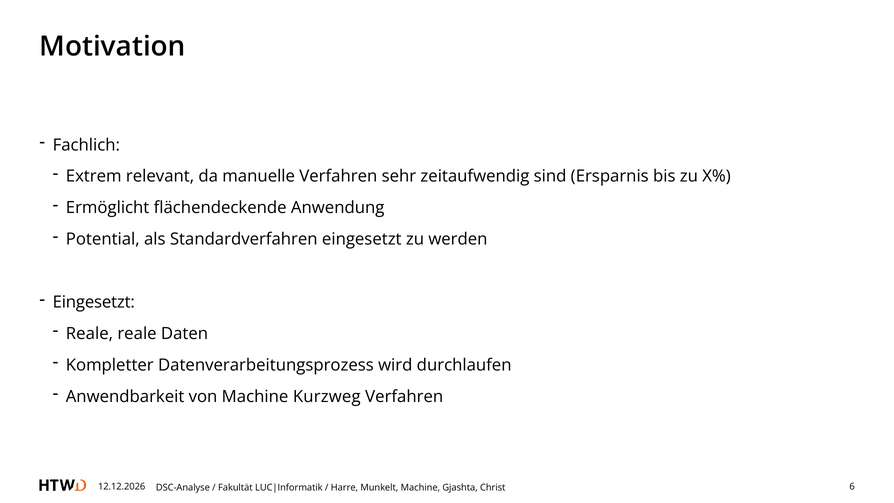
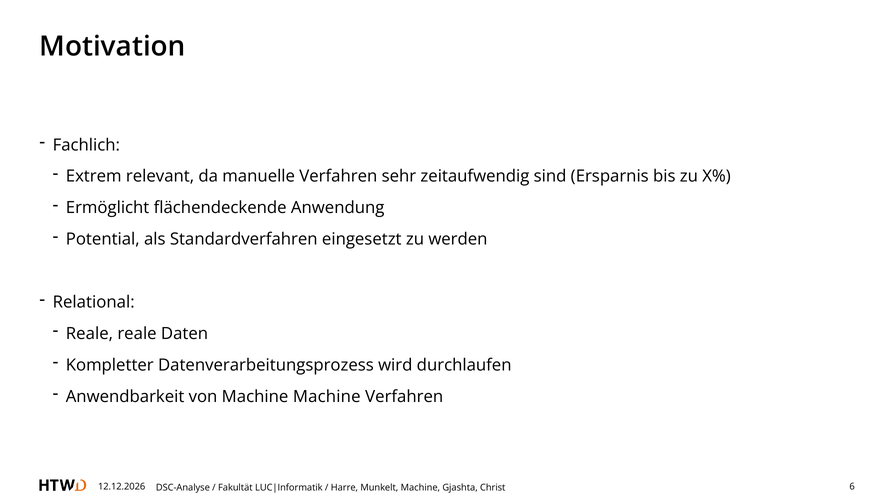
Eingesetzt at (94, 302): Eingesetzt -> Relational
Machine Kurzweg: Kurzweg -> Machine
